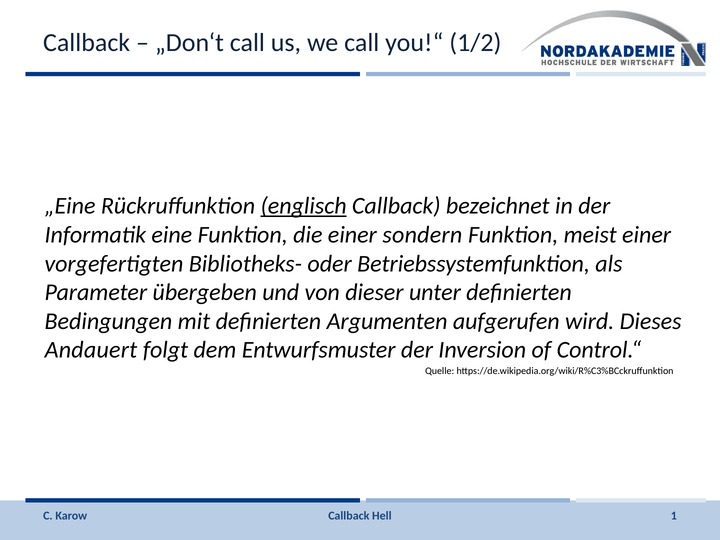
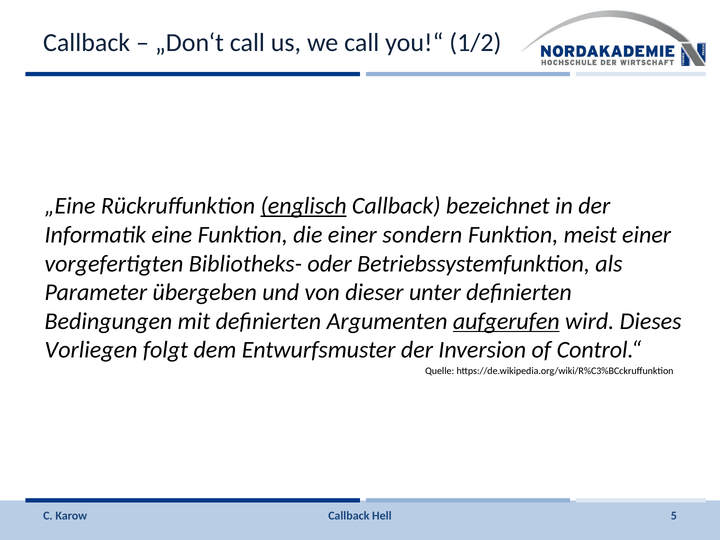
aufgerufen underline: none -> present
Andauert: Andauert -> Vorliegen
1: 1 -> 5
